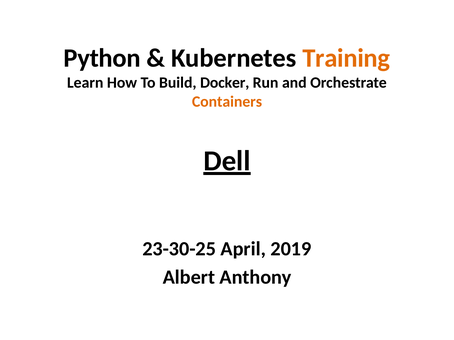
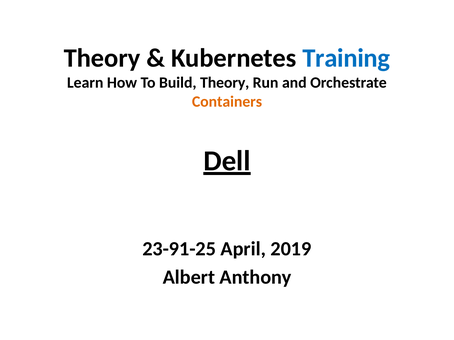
Python at (102, 58): Python -> Theory
Training colour: orange -> blue
Build Docker: Docker -> Theory
23-30-25: 23-30-25 -> 23-91-25
